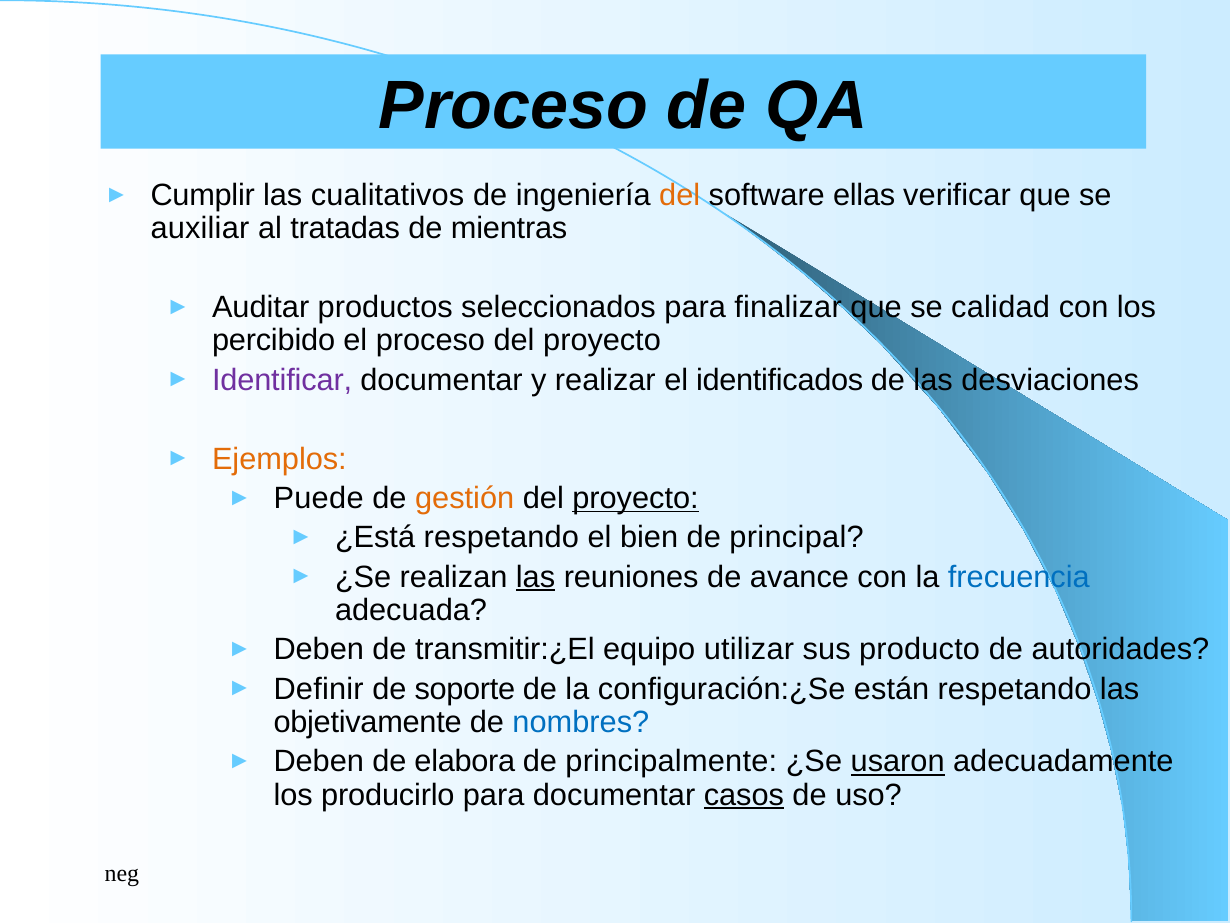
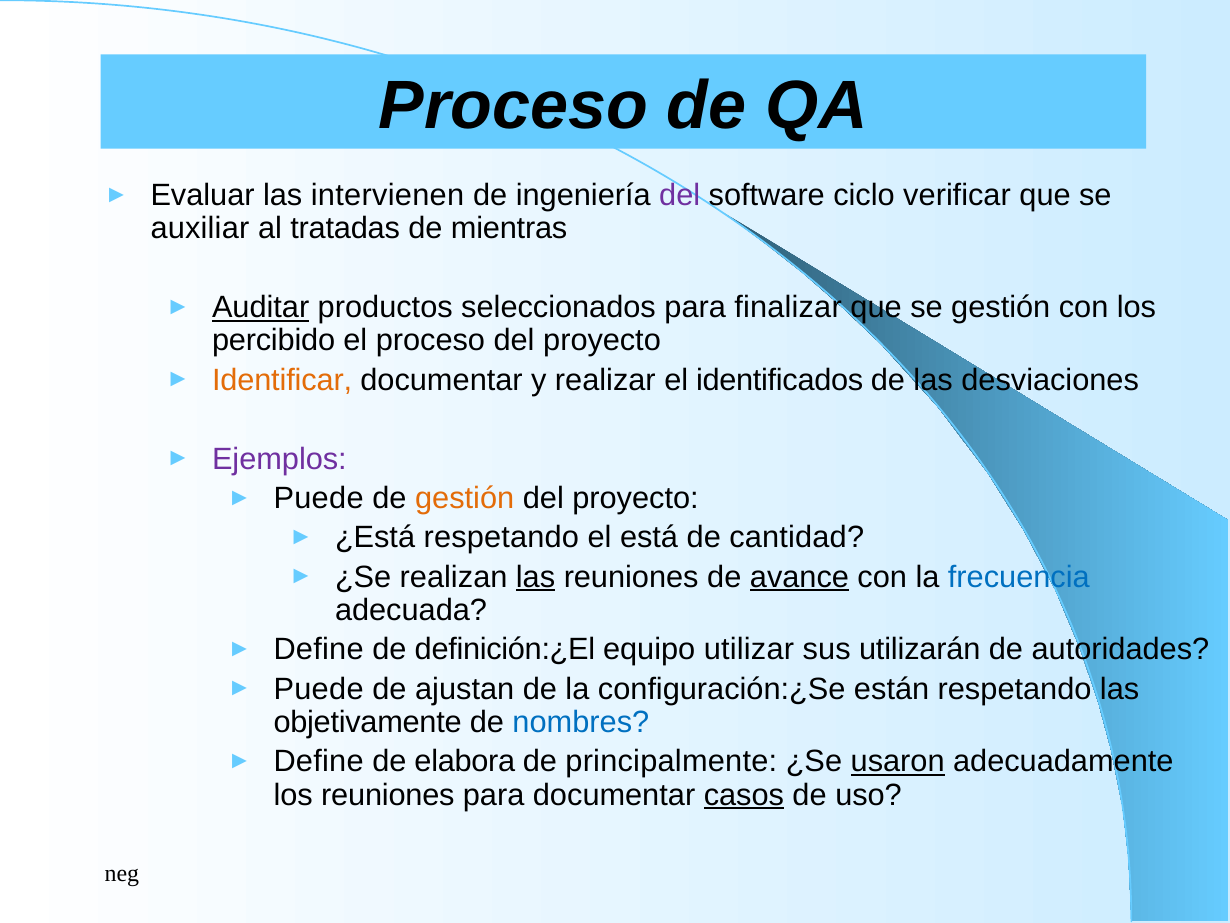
Cumplir: Cumplir -> Evaluar
cualitativos: cualitativos -> intervienen
del at (680, 195) colour: orange -> purple
ellas: ellas -> ciclo
Auditar underline: none -> present
se calidad: calidad -> gestión
Identificar colour: purple -> orange
Ejemplos colour: orange -> purple
proyecto at (635, 498) underline: present -> none
bien: bien -> está
principal: principal -> cantidad
avance underline: none -> present
Deben at (319, 649): Deben -> Define
transmitir:¿El: transmitir:¿El -> definición:¿El
producto: producto -> utilizarán
Definir at (319, 689): Definir -> Puede
soporte: soporte -> ajustan
Deben at (319, 761): Deben -> Define
los producirlo: producirlo -> reuniones
